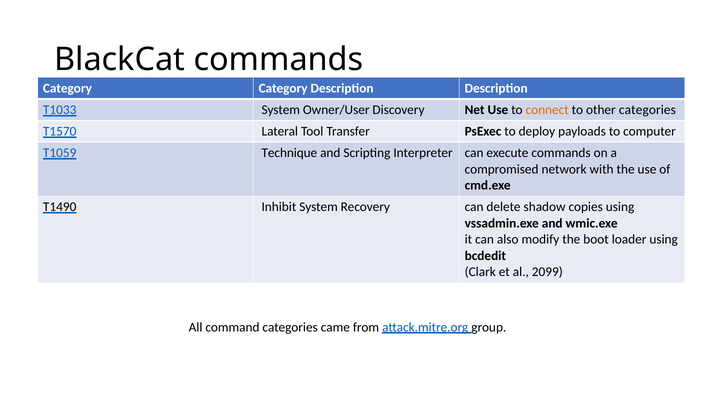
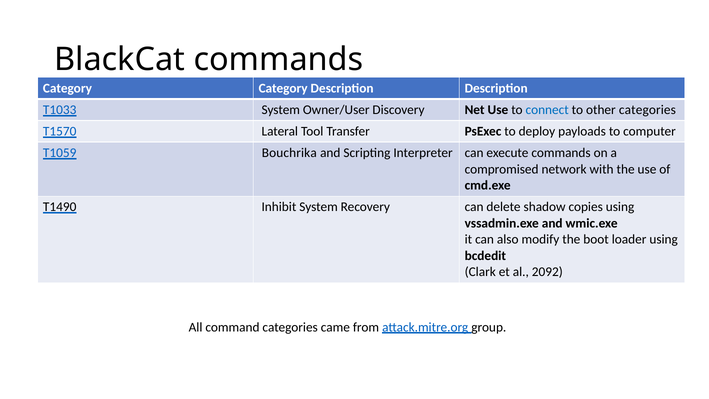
connect colour: orange -> blue
Technique: Technique -> Bouchrika
2099: 2099 -> 2092
